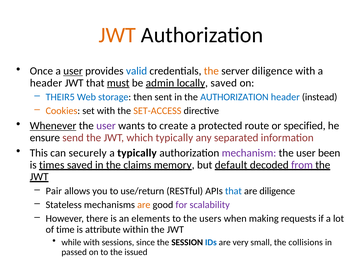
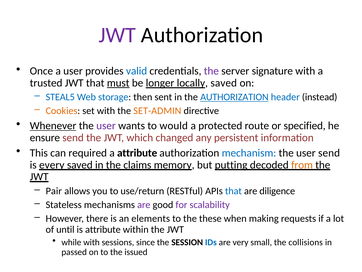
JWT at (117, 35) colour: orange -> purple
user at (73, 71) underline: present -> none
the at (211, 71) colour: orange -> purple
server diligence: diligence -> signature
header at (46, 83): header -> trusted
admin: admin -> longer
THEIR5: THEIR5 -> STEAL5
AUTHORIZATION at (234, 97) underline: none -> present
SET-ACCESS: SET-ACCESS -> SET-ADMIN
create: create -> would
which typically: typically -> changed
separated: separated -> persistent
securely: securely -> required
a typically: typically -> attribute
mechanism colour: purple -> blue
user been: been -> send
times: times -> every
default: default -> putting
from colour: purple -> orange
are at (144, 204) colour: orange -> purple
users: users -> these
time: time -> until
